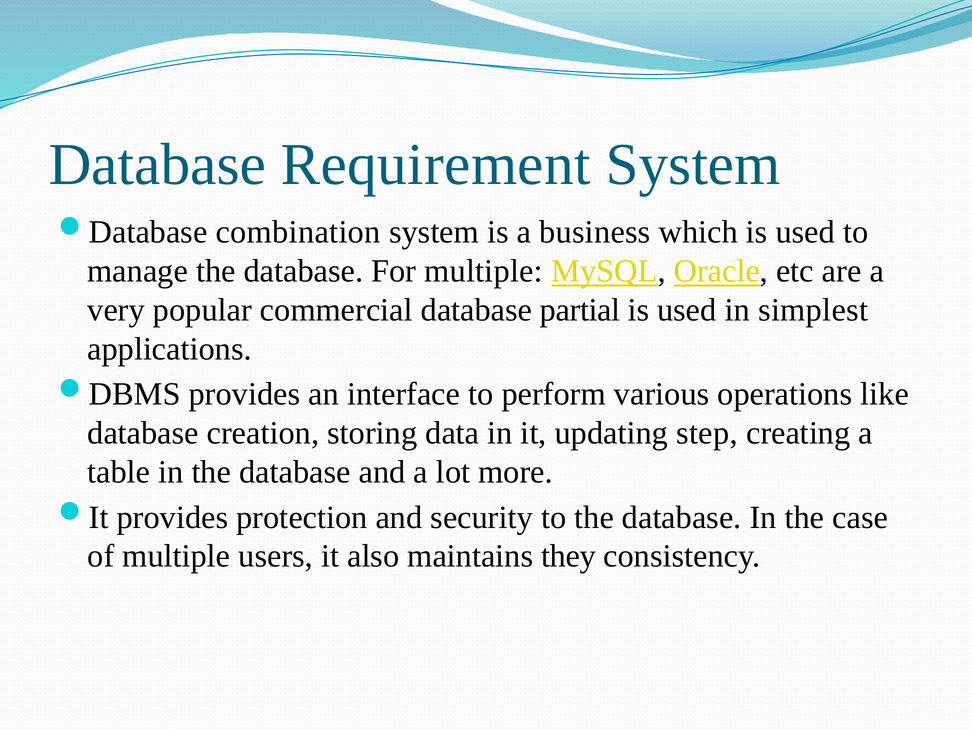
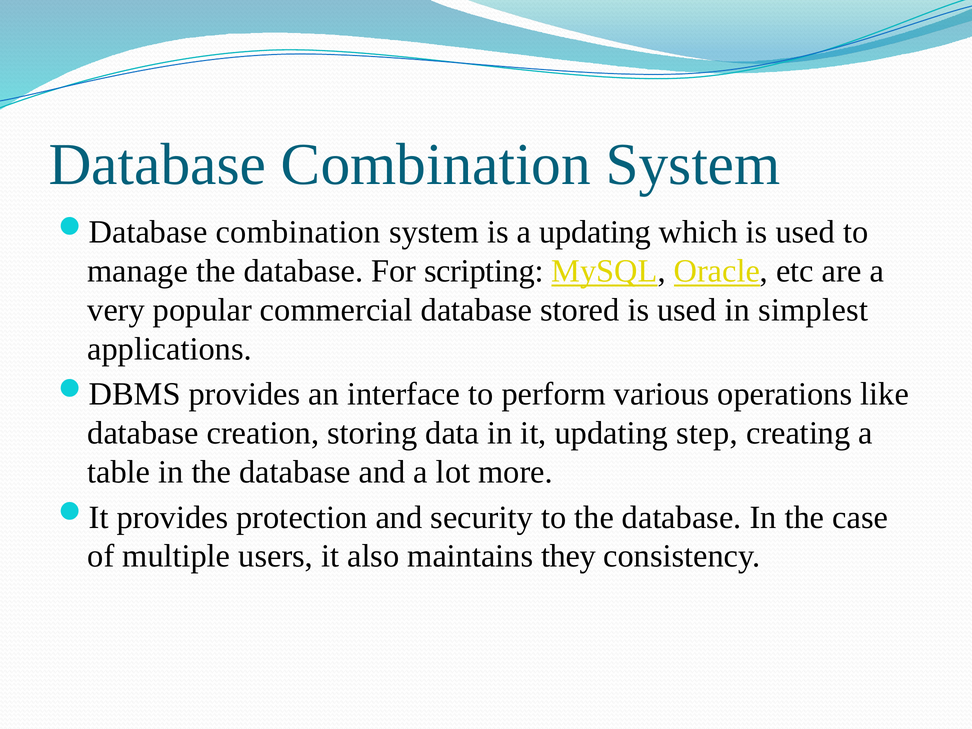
Database Requirement: Requirement -> Combination
a business: business -> updating
For multiple: multiple -> scripting
partial: partial -> stored
